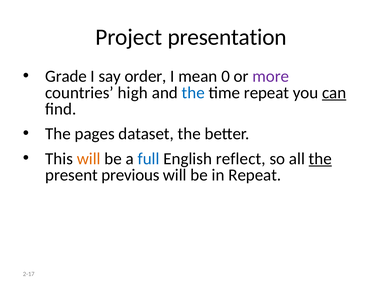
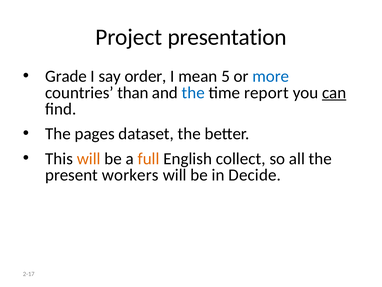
0: 0 -> 5
more colour: purple -> blue
high: high -> than
time repeat: repeat -> report
full colour: blue -> orange
reflect: reflect -> collect
the at (320, 158) underline: present -> none
previous: previous -> workers
in Repeat: Repeat -> Decide
